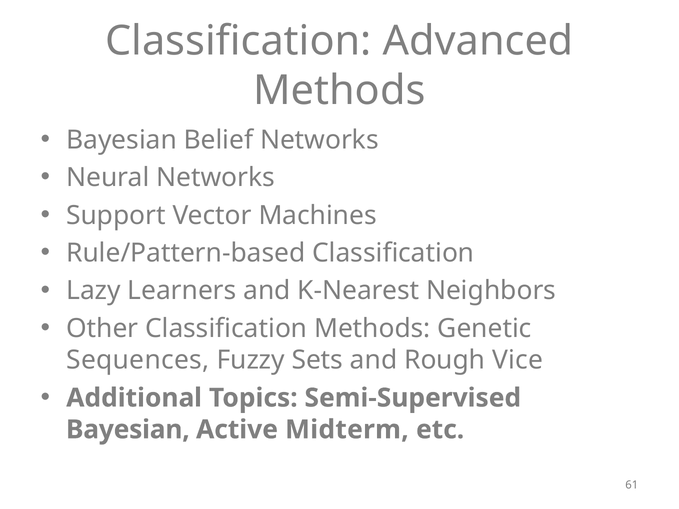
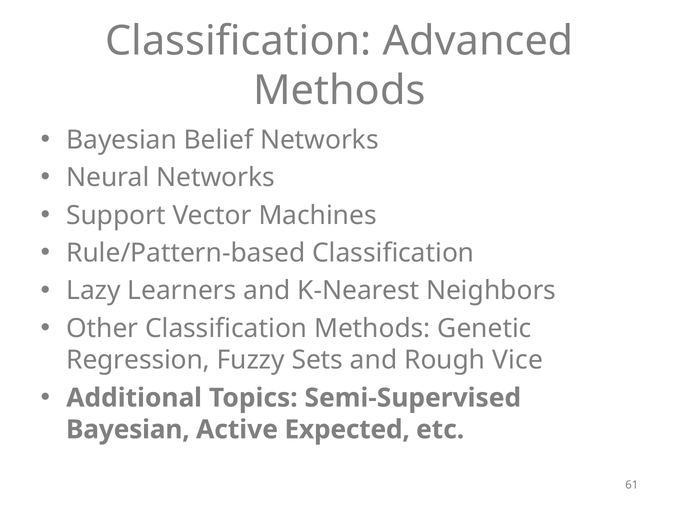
Sequences: Sequences -> Regression
Midterm: Midterm -> Expected
